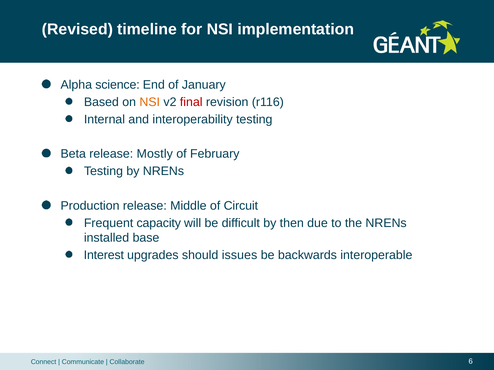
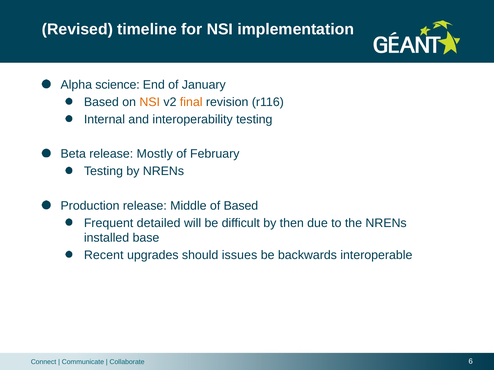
final colour: red -> orange
of Circuit: Circuit -> Based
capacity: capacity -> detailed
Interest: Interest -> Recent
